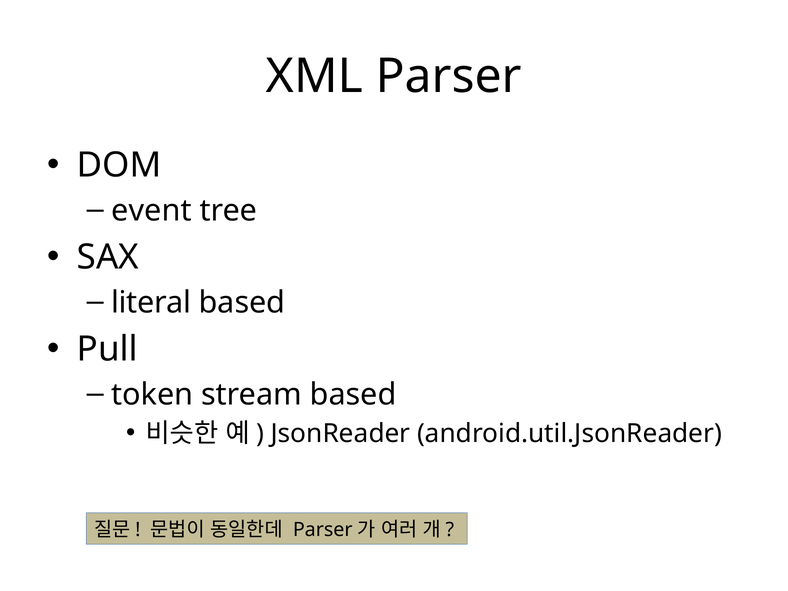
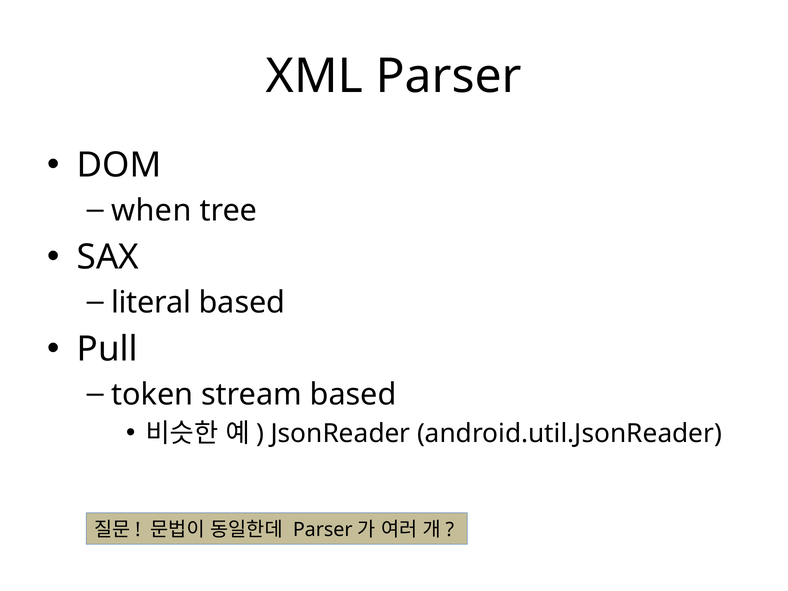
event: event -> when
